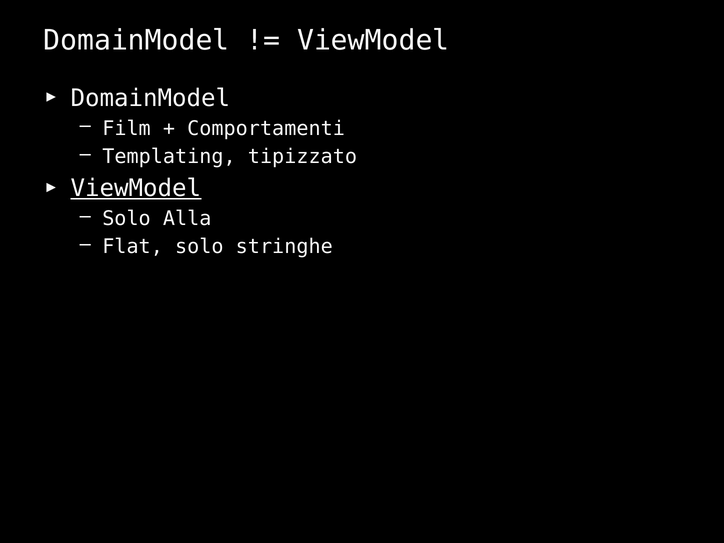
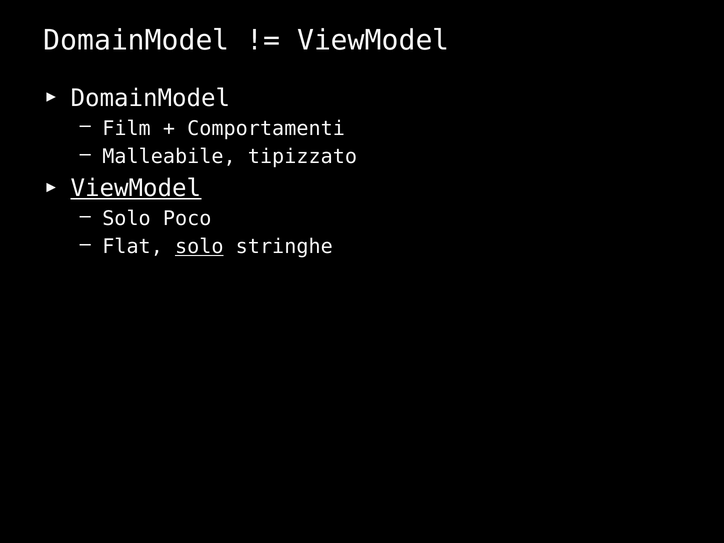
Templating: Templating -> Malleabile
Alla: Alla -> Poco
solo at (199, 247) underline: none -> present
